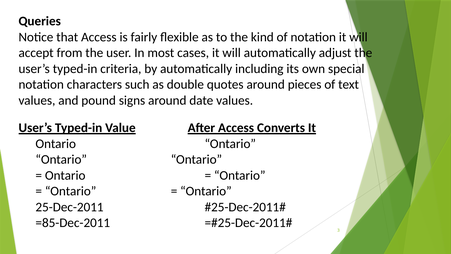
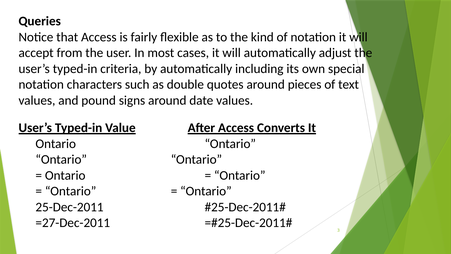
=85-Dec-2011: =85-Dec-2011 -> =27-Dec-2011
